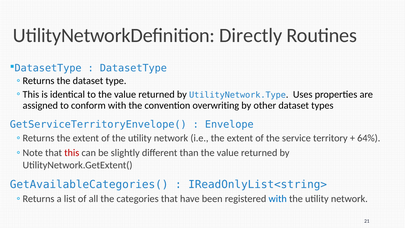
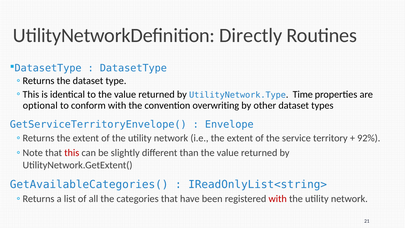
Uses: Uses -> Time
assigned: assigned -> optional
64%: 64% -> 92%
with at (278, 199) colour: blue -> red
